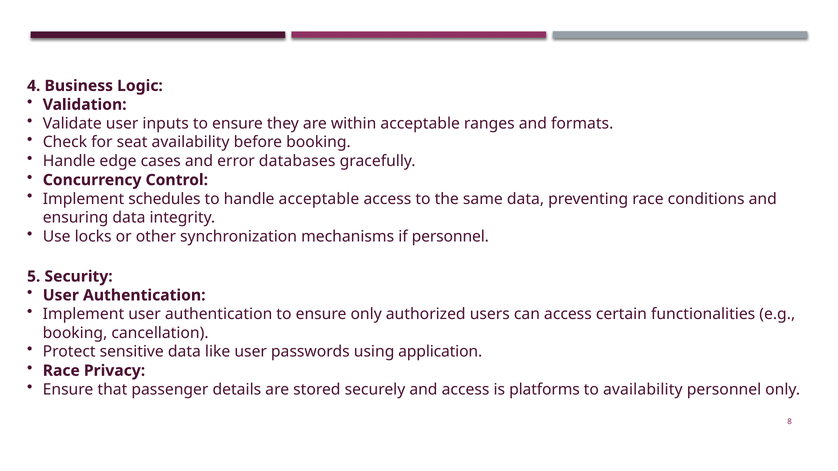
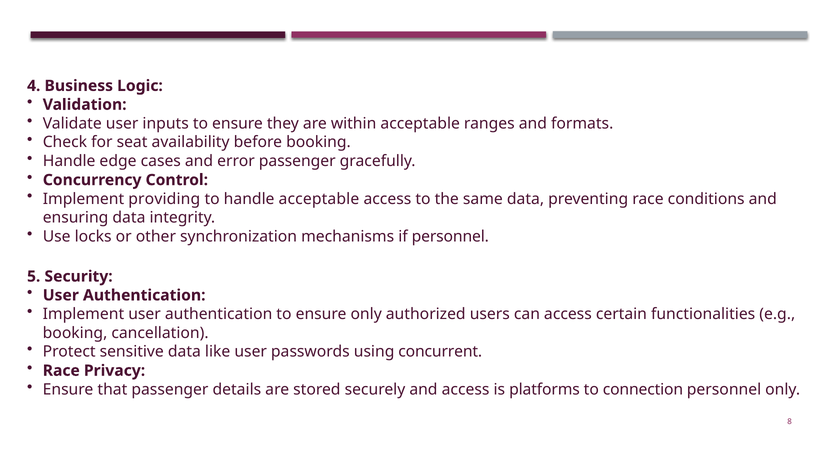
error databases: databases -> passenger
schedules: schedules -> providing
application: application -> concurrent
to availability: availability -> connection
